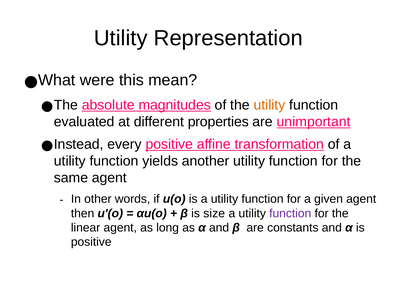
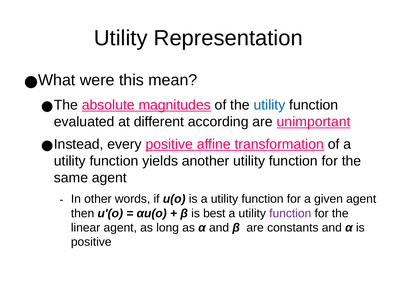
utility at (269, 105) colour: orange -> blue
properties: properties -> according
size: size -> best
